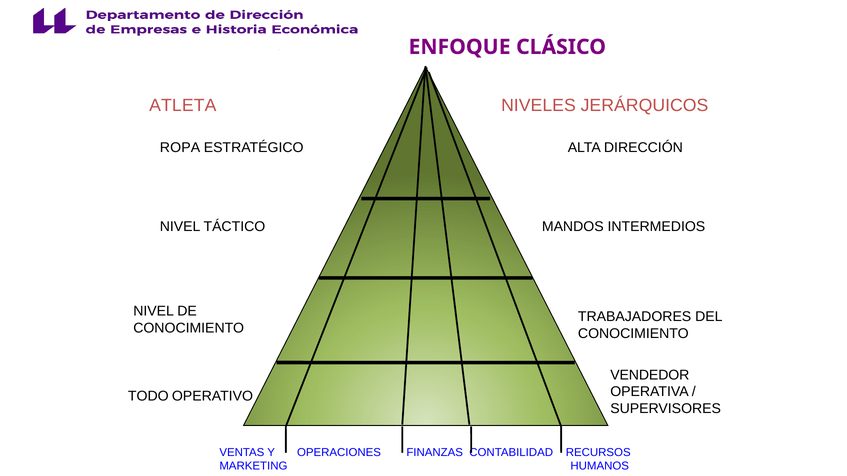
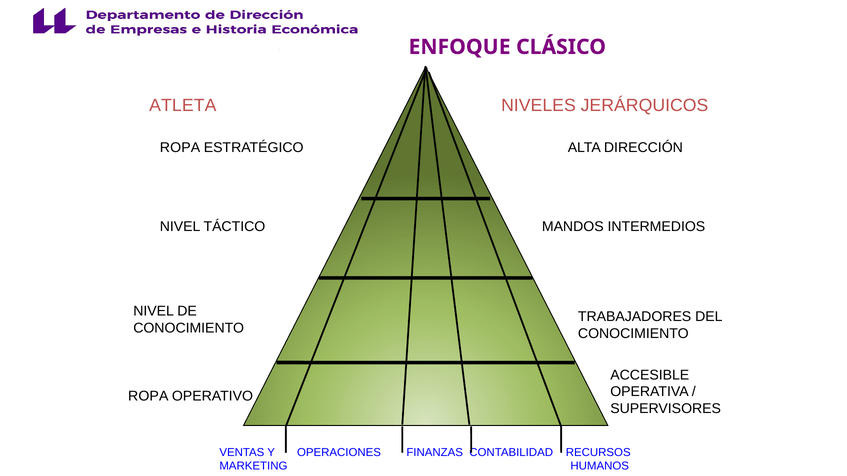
VENDEDOR: VENDEDOR -> ACCESIBLE
TODO at (148, 396): TODO -> ROPA
